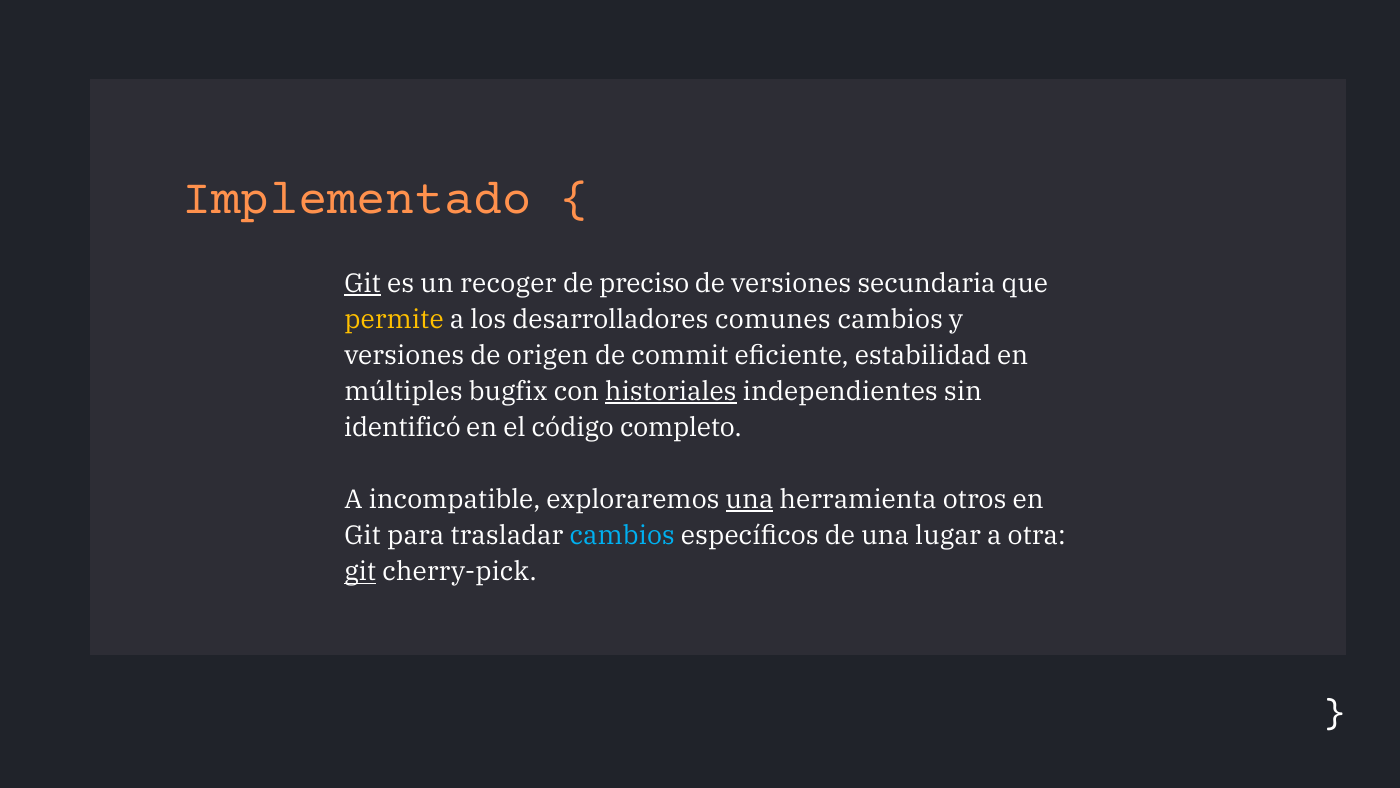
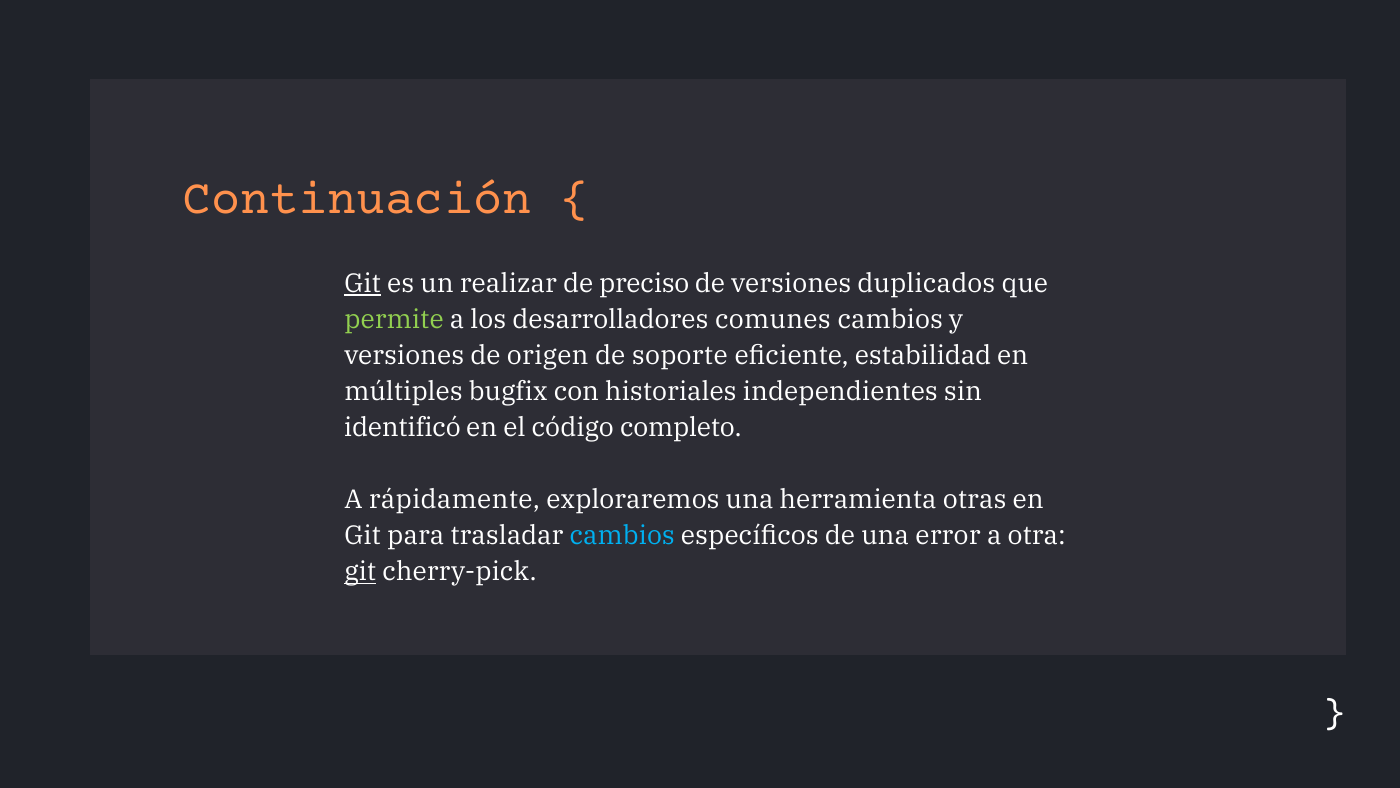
Implementado: Implementado -> Continuación
recoger: recoger -> realizar
secundaria: secundaria -> duplicados
permite colour: yellow -> light green
commit: commit -> soporte
historiales underline: present -> none
incompatible: incompatible -> rápidamente
una at (750, 500) underline: present -> none
otros: otros -> otras
lugar: lugar -> error
